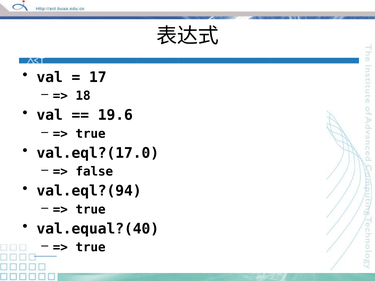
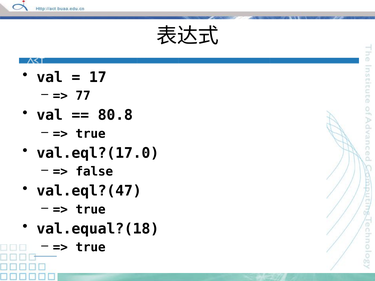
18: 18 -> 77
19.6: 19.6 -> 80.8
val.eql?(94: val.eql?(94 -> val.eql?(47
val.equal?(40: val.equal?(40 -> val.equal?(18
